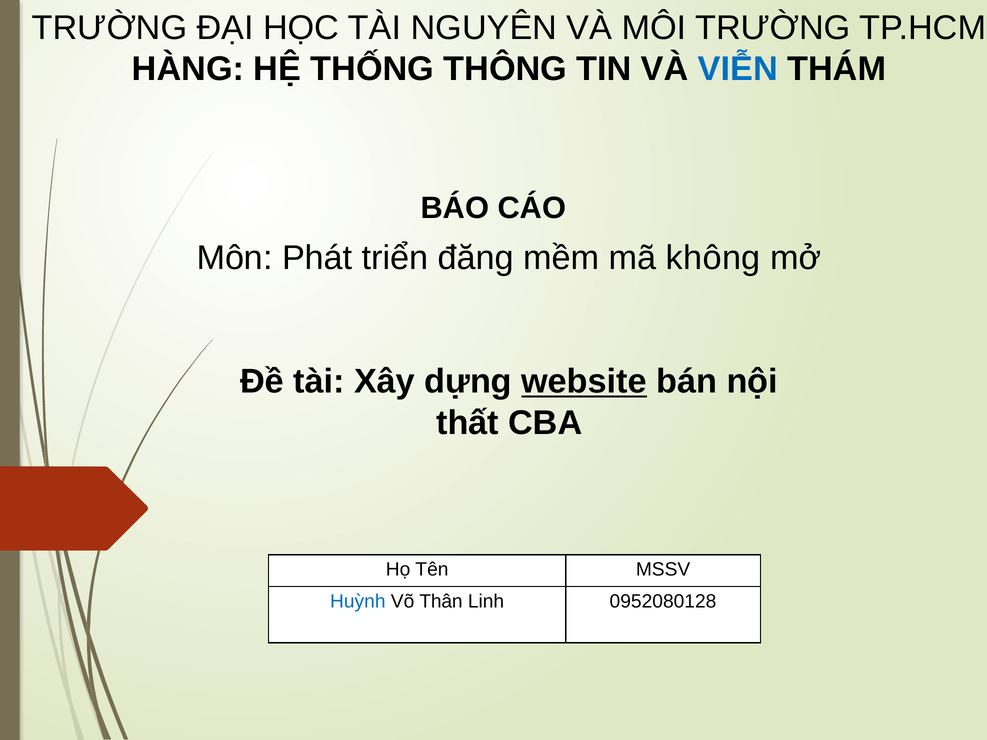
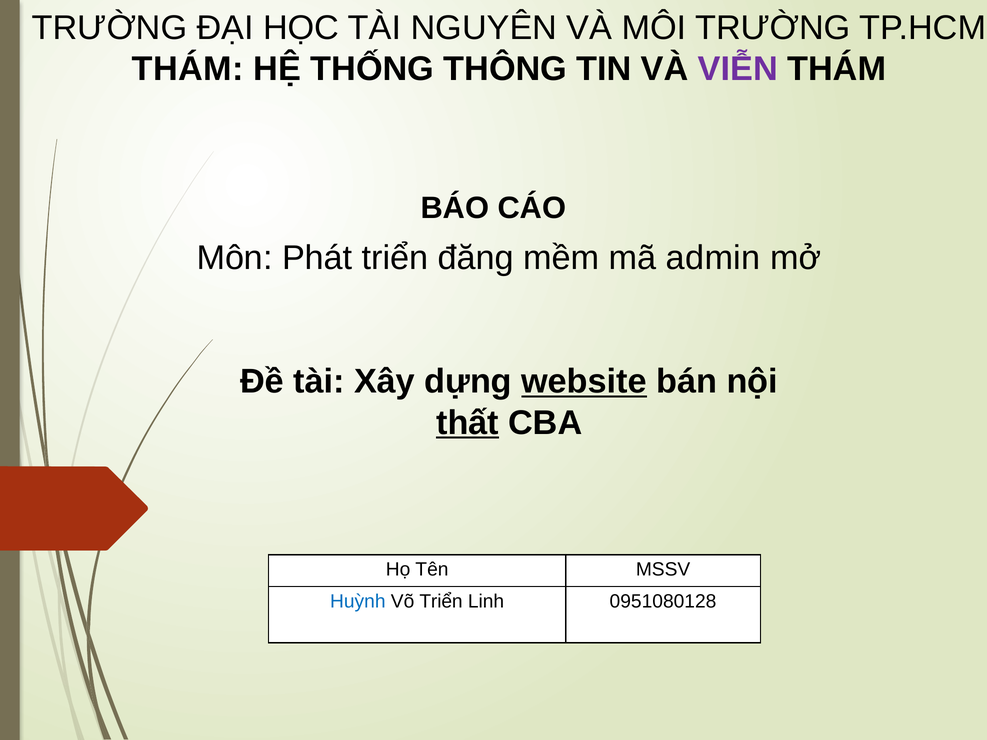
HÀNG at (188, 69): HÀNG -> THÁM
VIỄN colour: blue -> purple
không: không -> admin
thất underline: none -> present
Võ Thân: Thân -> Triển
0952080128: 0952080128 -> 0951080128
